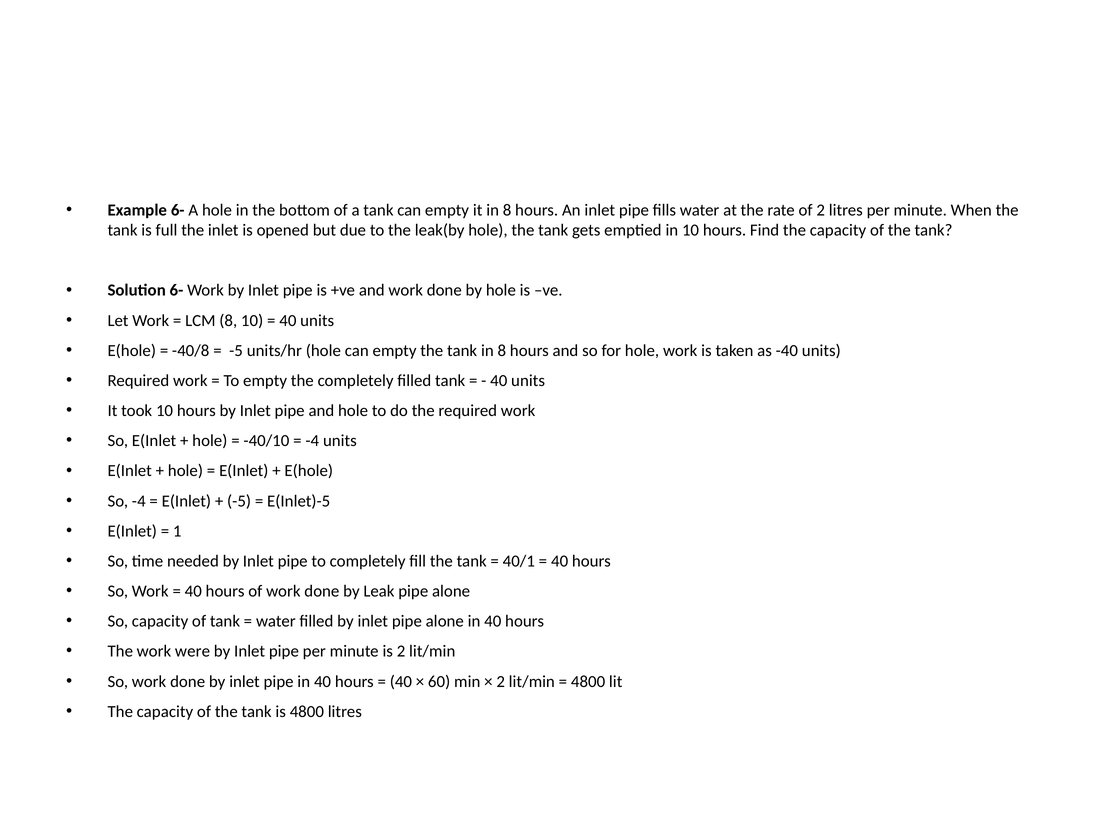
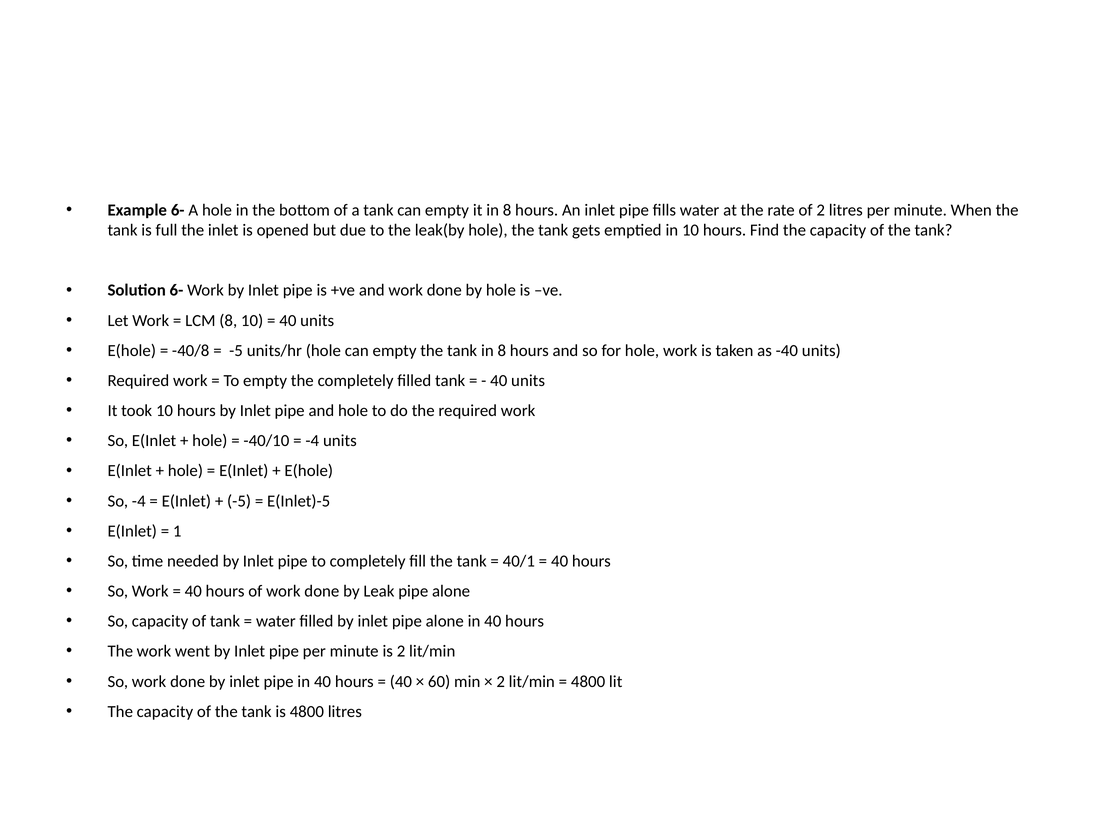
were: were -> went
